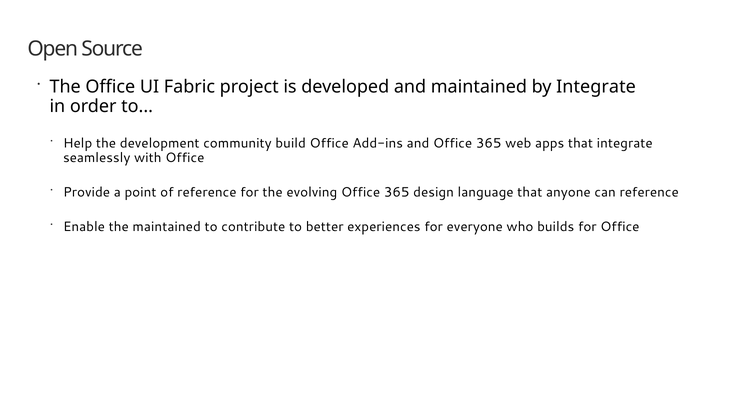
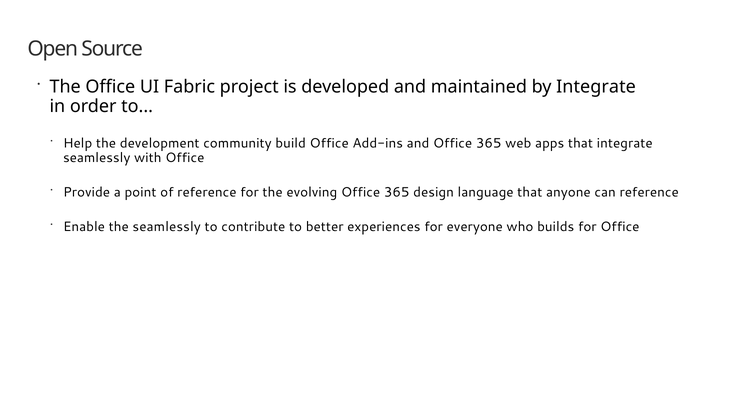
the maintained: maintained -> seamlessly
